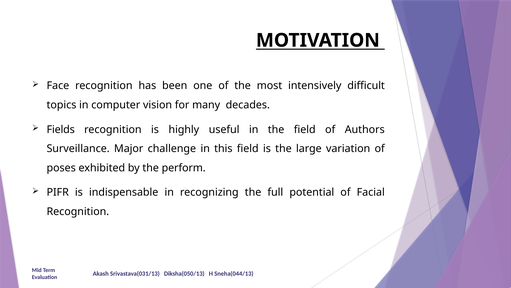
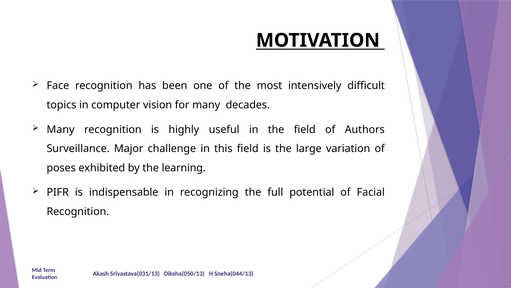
Fields at (61, 129): Fields -> Many
perform: perform -> learning
